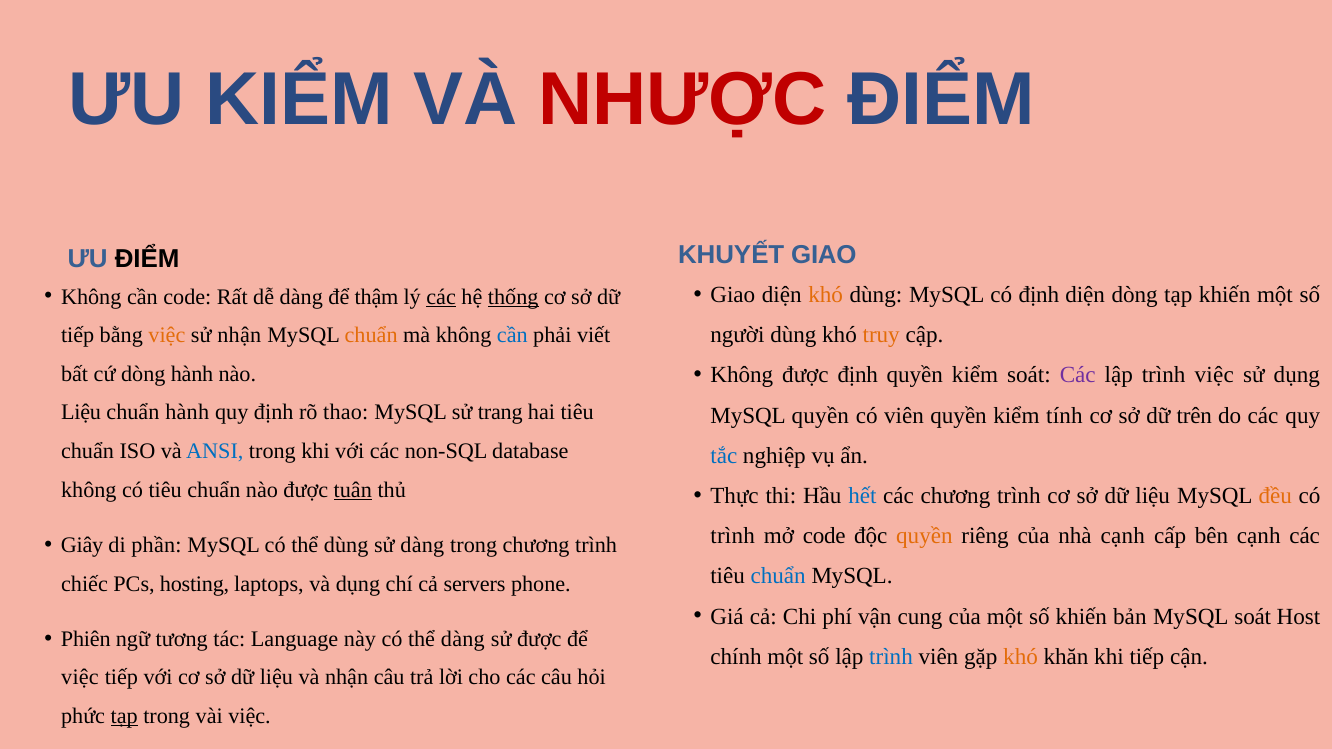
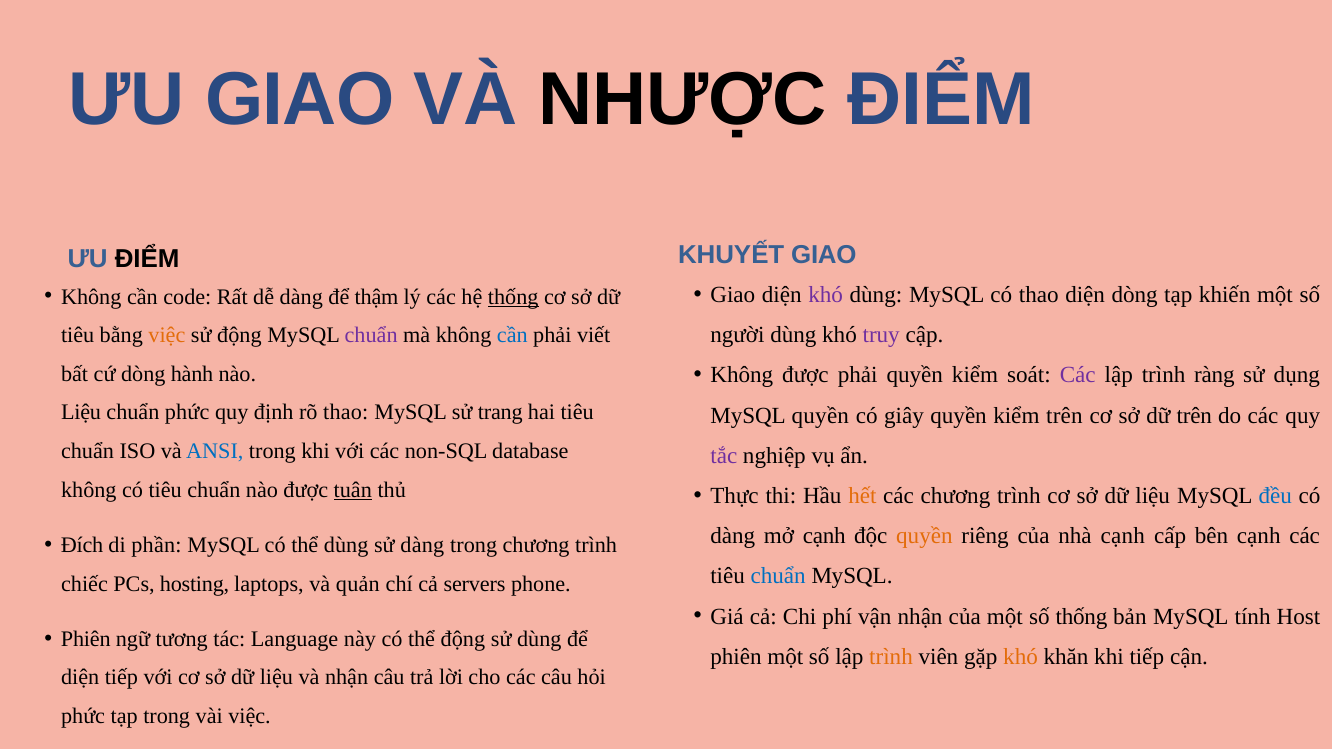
ƯU KIỂM: KIỂM -> GIAO
NHƯỢC colour: red -> black
khó at (826, 295) colour: orange -> purple
có định: định -> thao
các at (441, 297) underline: present -> none
truy colour: orange -> purple
tiếp at (78, 336): tiếp -> tiêu
sử nhận: nhận -> động
chuẩn at (371, 336) colour: orange -> purple
được định: định -> phải
trình việc: việc -> ràng
chuẩn hành: hành -> phức
có viên: viên -> giây
kiểm tính: tính -> trên
tắc colour: blue -> purple
hết colour: blue -> orange
đều colour: orange -> blue
trình at (733, 536): trình -> dàng
mở code: code -> cạnh
Giây: Giây -> Đích
và dụng: dụng -> quản
vận cung: cung -> nhận
số khiến: khiến -> thống
MySQL soát: soát -> tính
thể dàng: dàng -> động
sử được: được -> dùng
chính at (736, 657): chính -> phiên
trình at (891, 657) colour: blue -> orange
việc at (80, 678): việc -> diện
tạp at (124, 716) underline: present -> none
